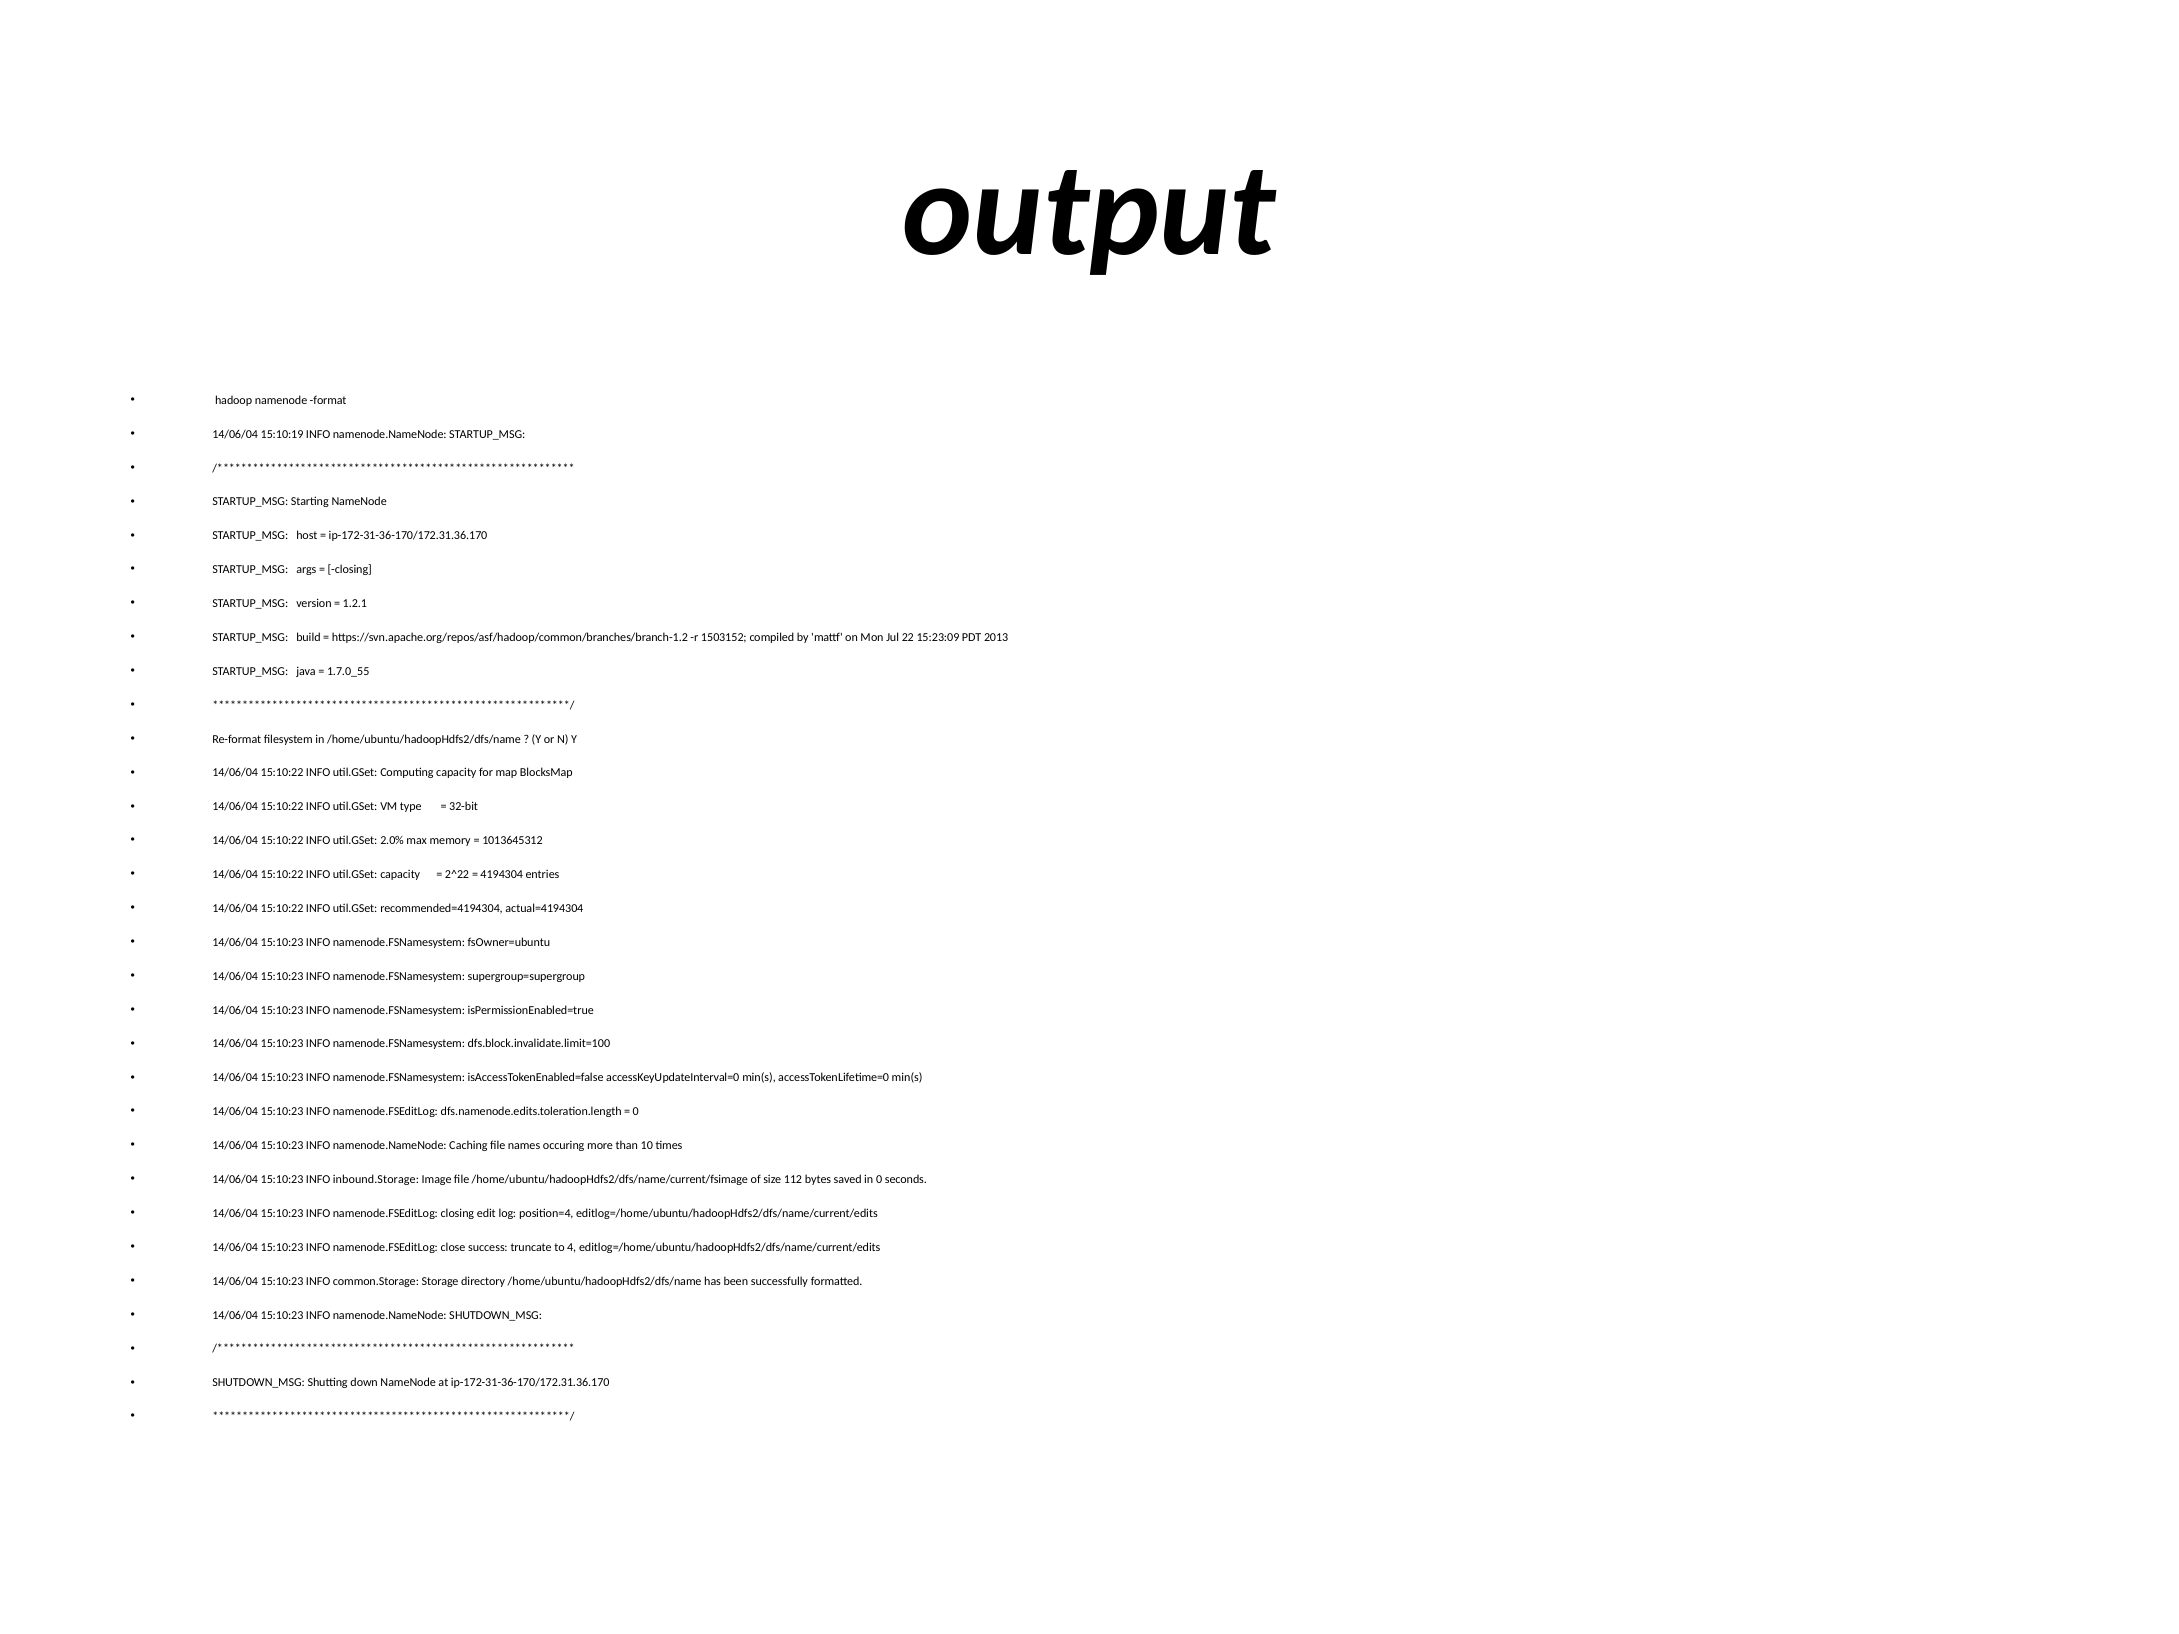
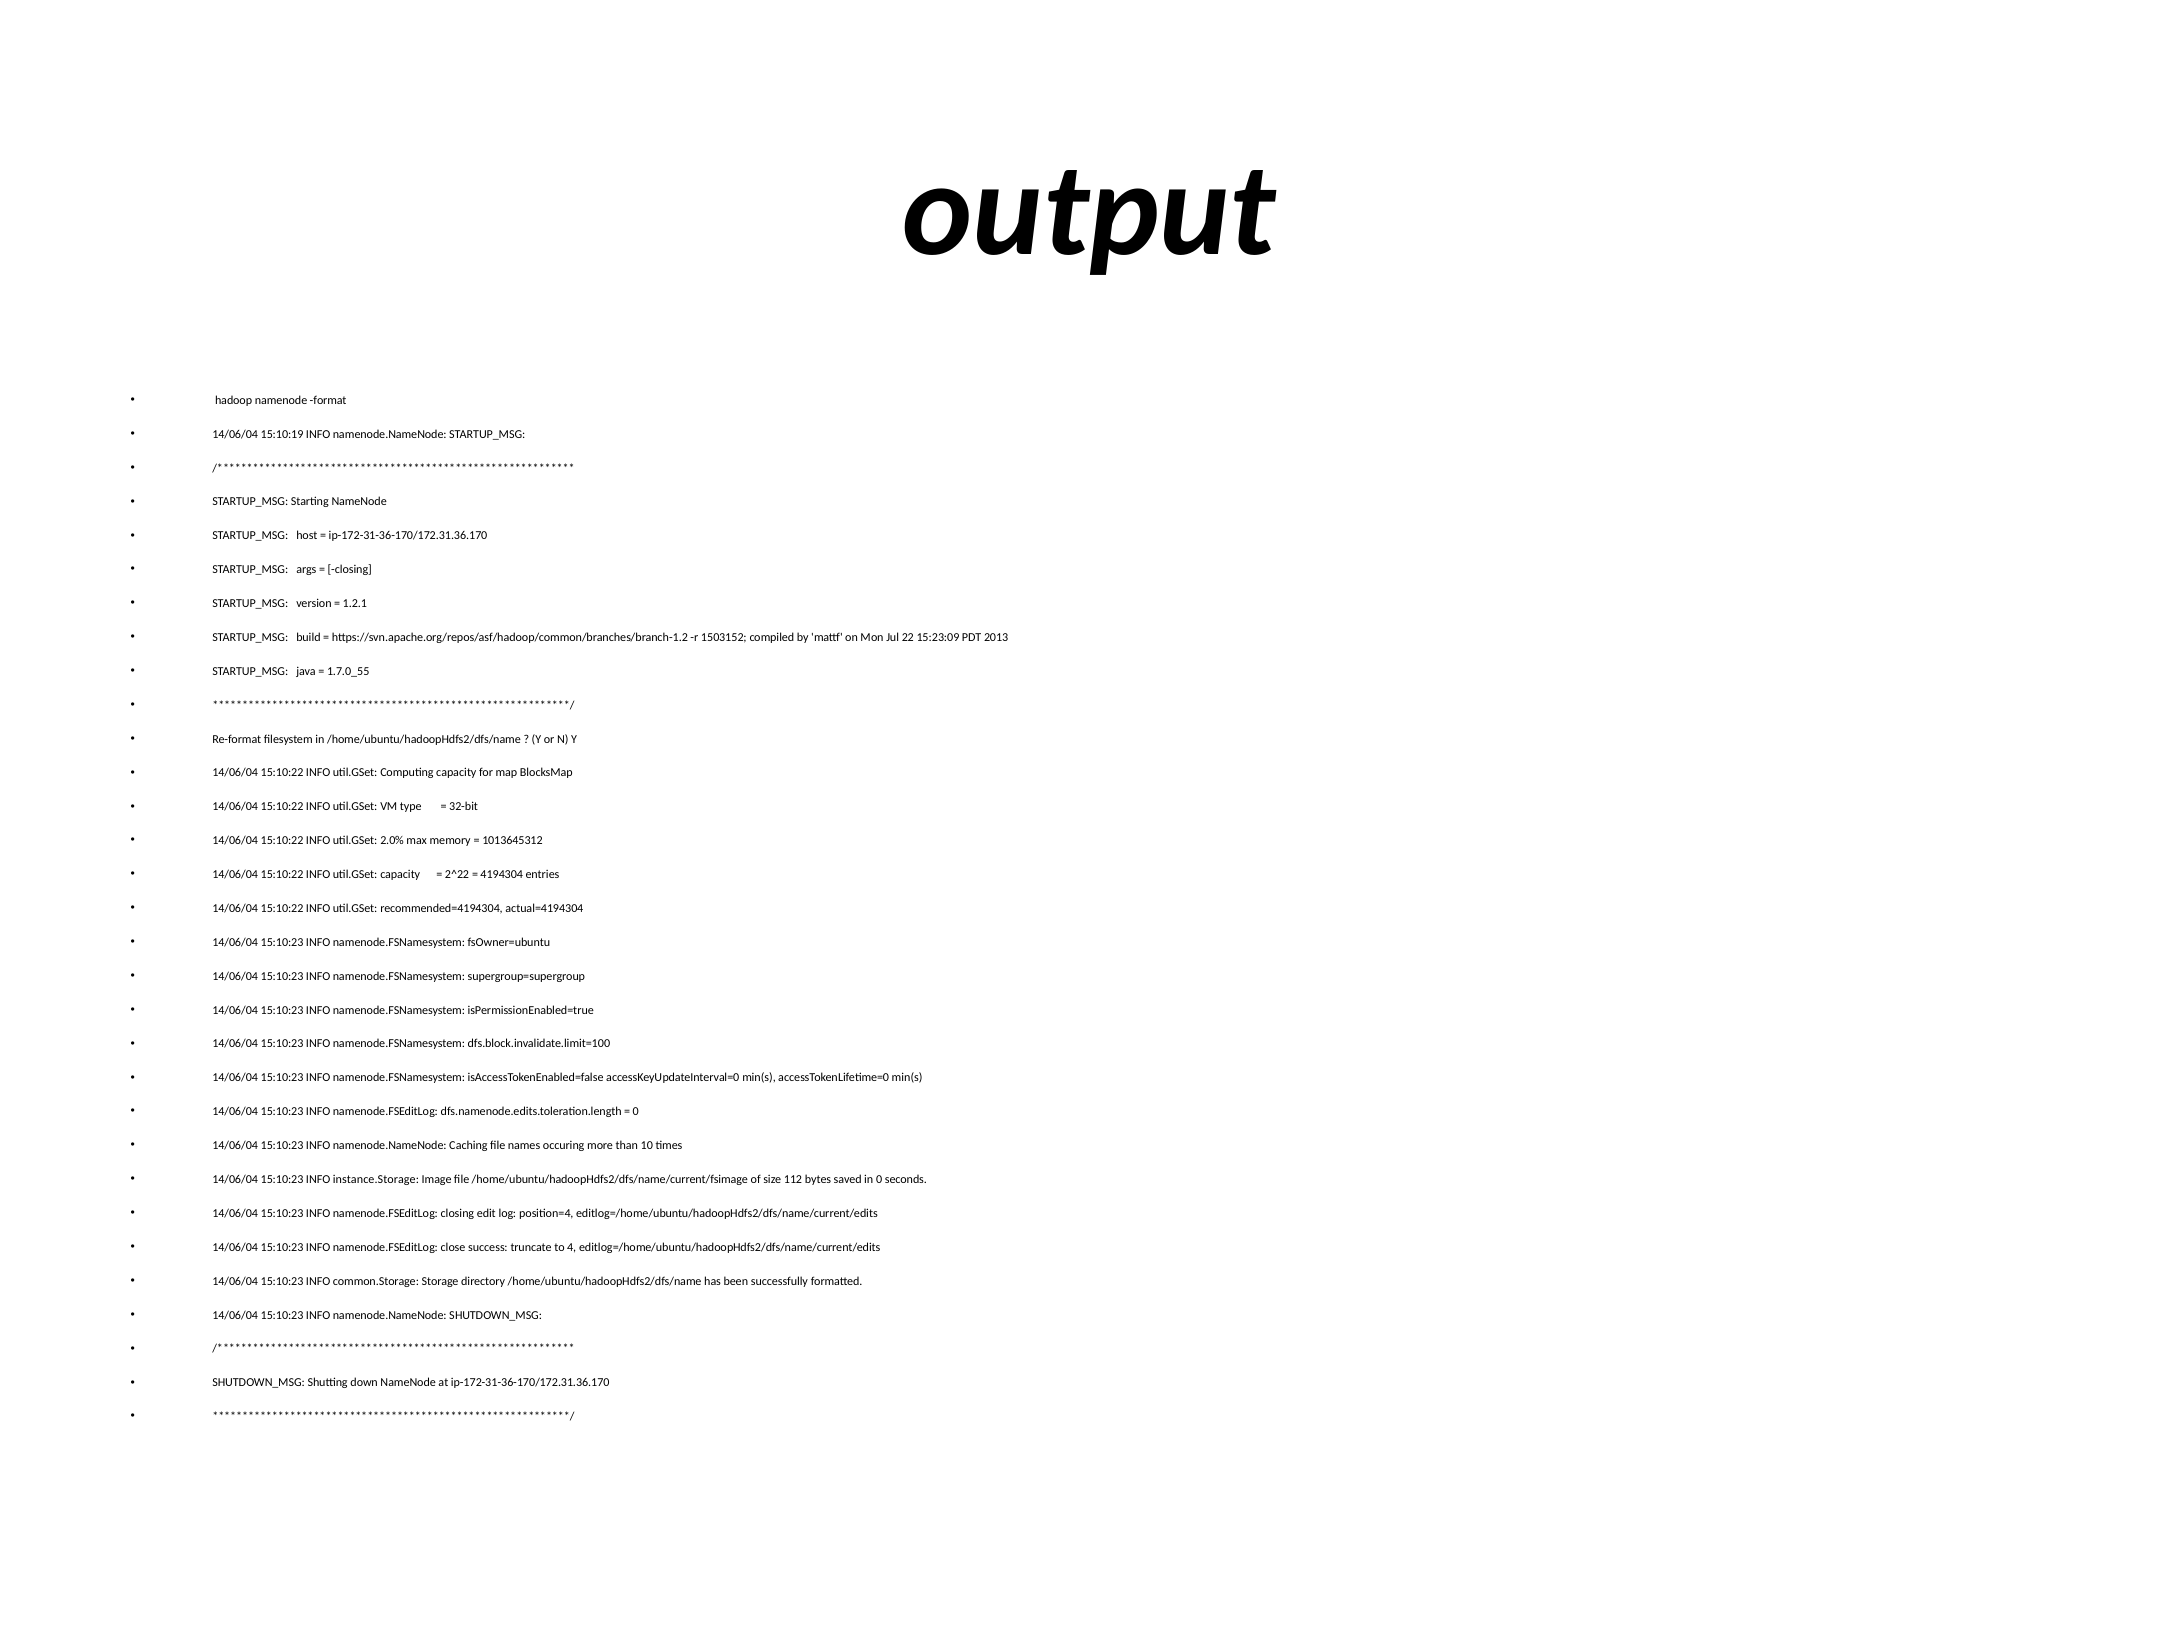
inbound.Storage: inbound.Storage -> instance.Storage
